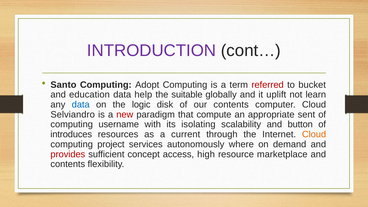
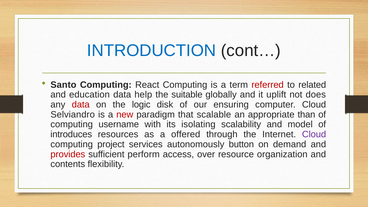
INTRODUCTION colour: purple -> blue
Adopt: Adopt -> React
bucket: bucket -> related
learn: learn -> does
data at (81, 105) colour: blue -> red
our contents: contents -> ensuring
compute: compute -> scalable
sent: sent -> than
button: button -> model
current: current -> offered
Cloud at (314, 134) colour: orange -> purple
where: where -> button
concept: concept -> perform
high: high -> over
marketplace: marketplace -> organization
